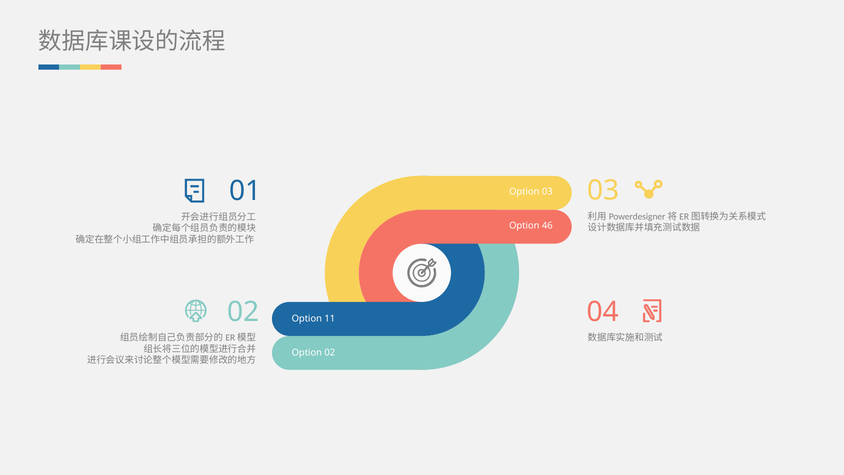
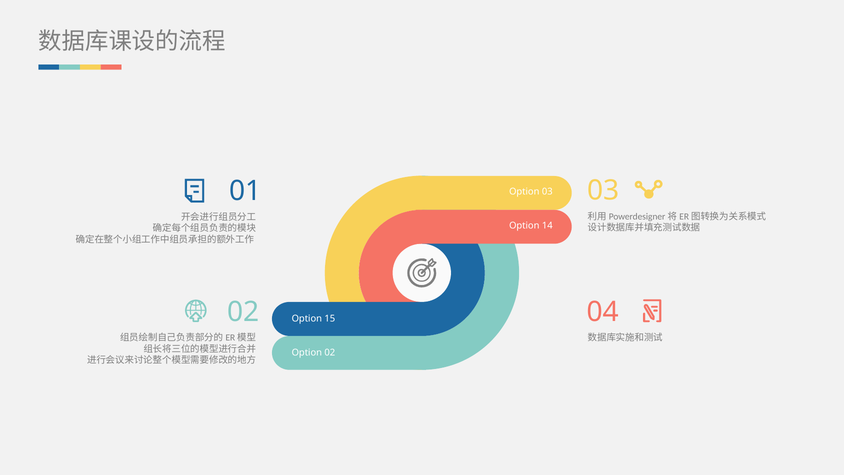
46: 46 -> 14
11: 11 -> 15
